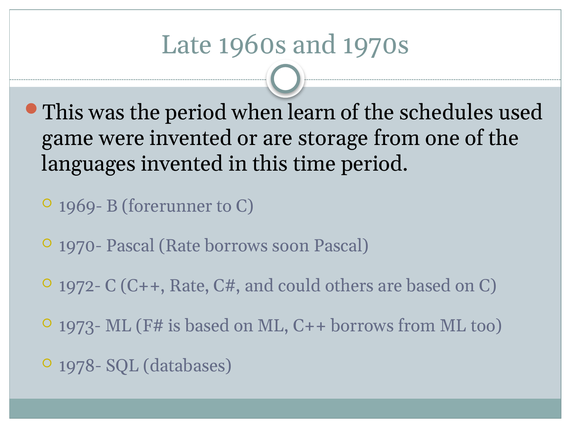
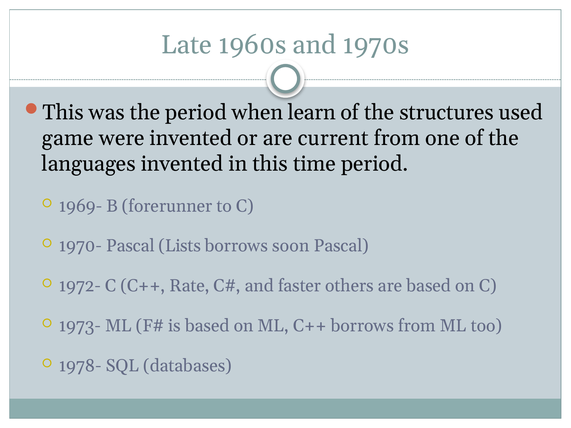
schedules: schedules -> structures
storage: storage -> current
Pascal Rate: Rate -> Lists
could: could -> faster
